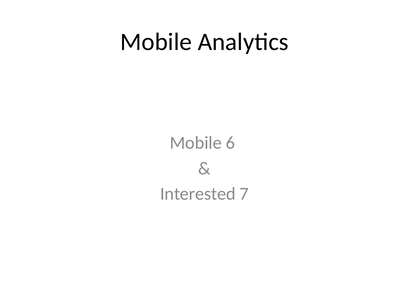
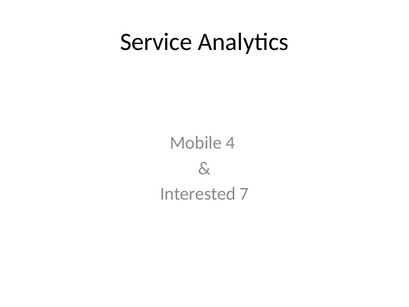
Mobile at (156, 42): Mobile -> Service
6: 6 -> 4
